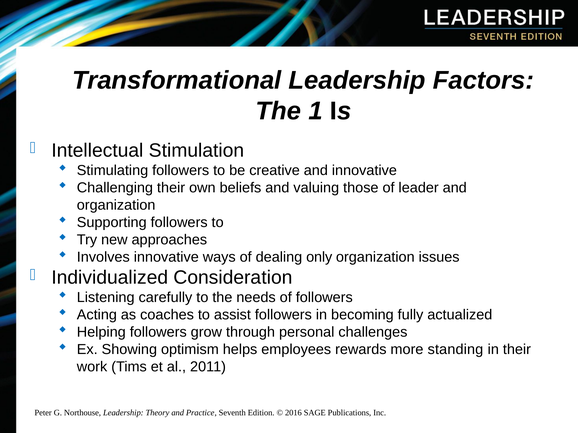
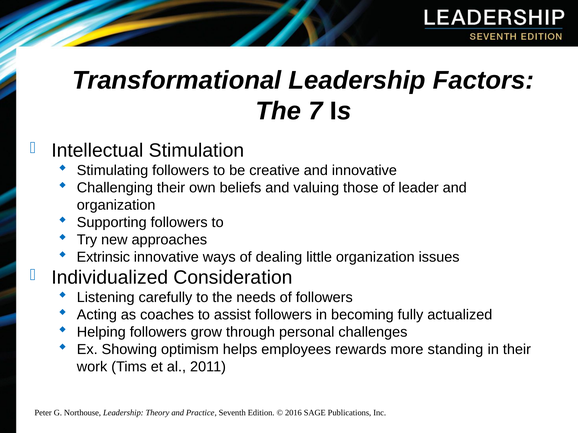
1: 1 -> 7
Involves: Involves -> Extrinsic
only: only -> little
